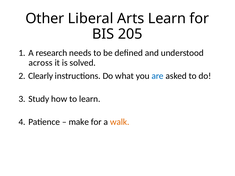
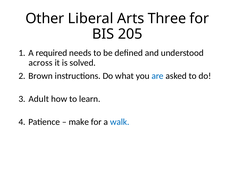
Arts Learn: Learn -> Three
research: research -> required
Clearly: Clearly -> Brown
Study: Study -> Adult
walk colour: orange -> blue
